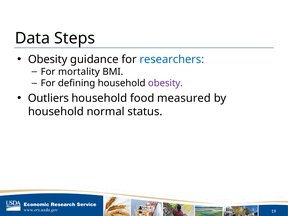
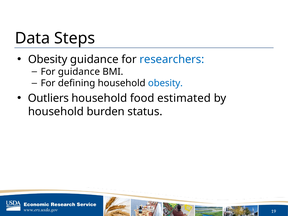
For mortality: mortality -> guidance
obesity at (165, 83) colour: purple -> blue
measured: measured -> estimated
normal: normal -> burden
